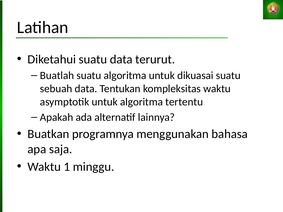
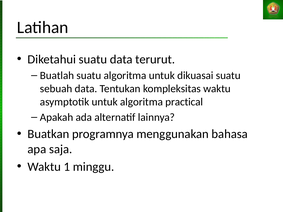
tertentu: tertentu -> practical
